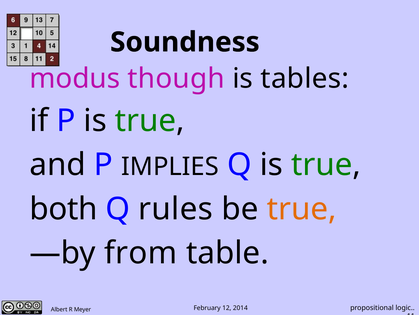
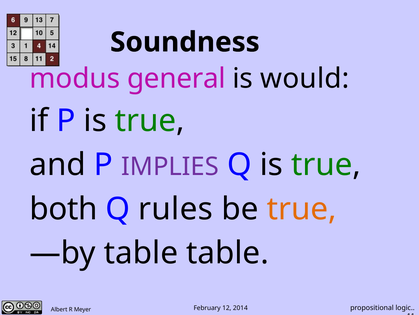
though: though -> general
tables: tables -> would
IMPLIES colour: black -> purple
―by from: from -> table
